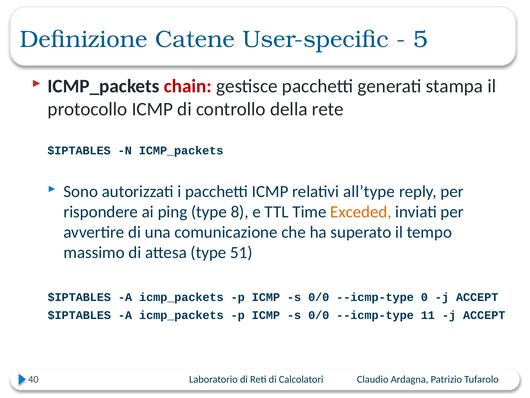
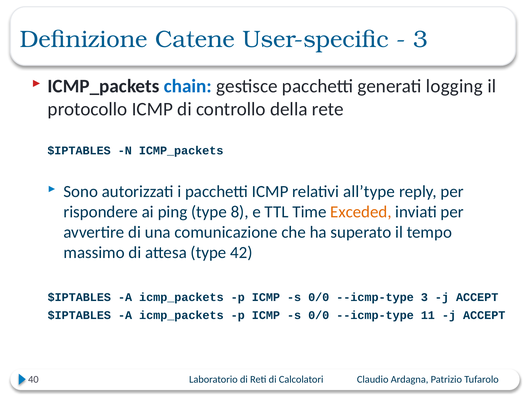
5 at (420, 39): 5 -> 3
chain colour: red -> blue
stampa: stampa -> logging
51: 51 -> 42
--icmp-type 0: 0 -> 3
